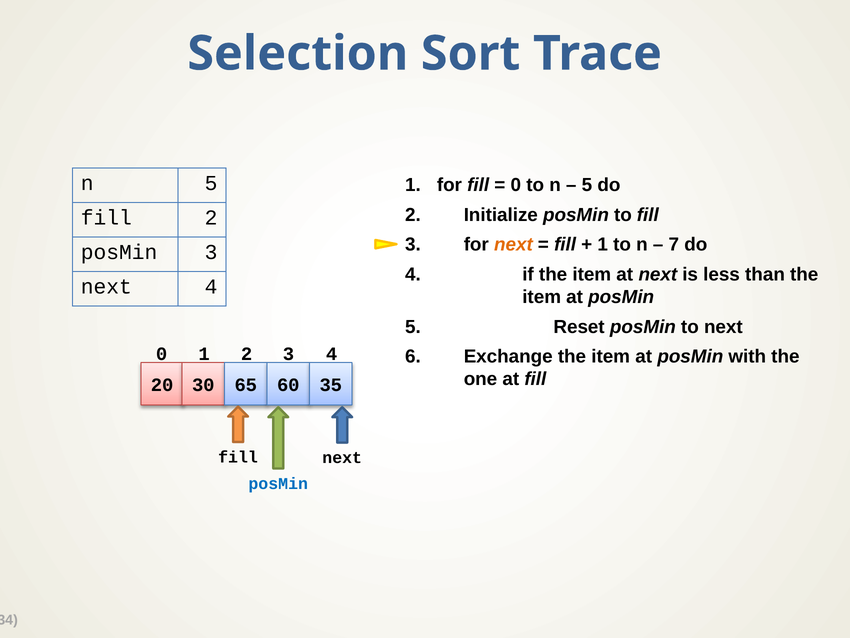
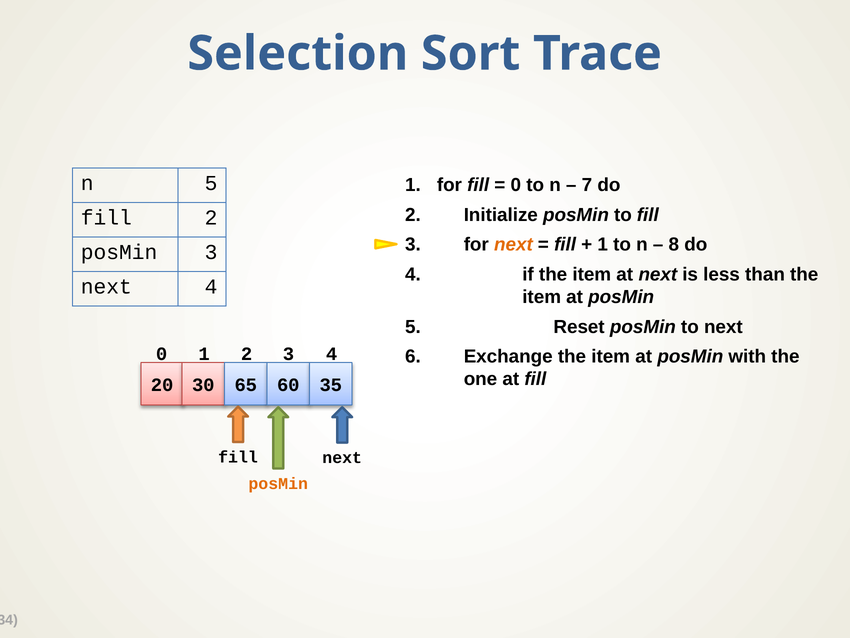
5 at (587, 185): 5 -> 7
7: 7 -> 8
posMin at (278, 483) colour: blue -> orange
